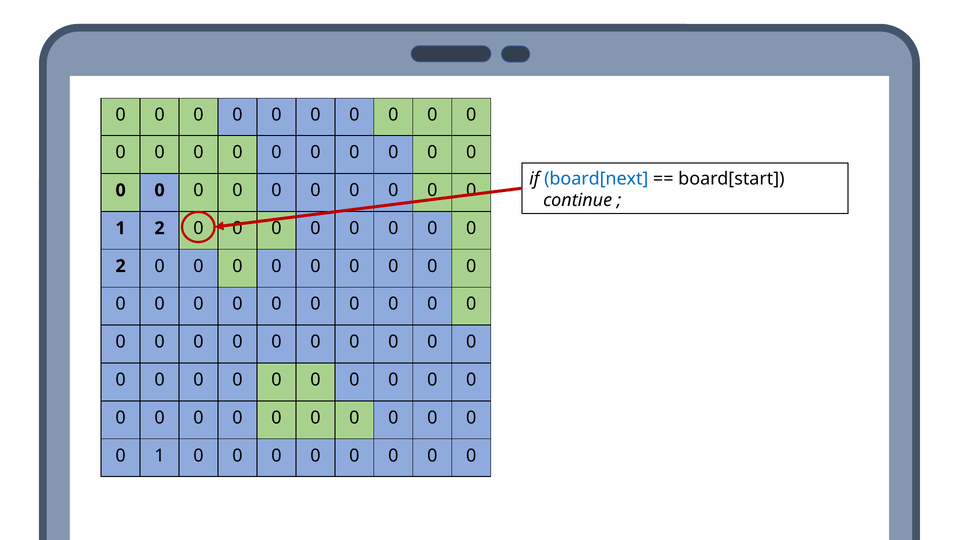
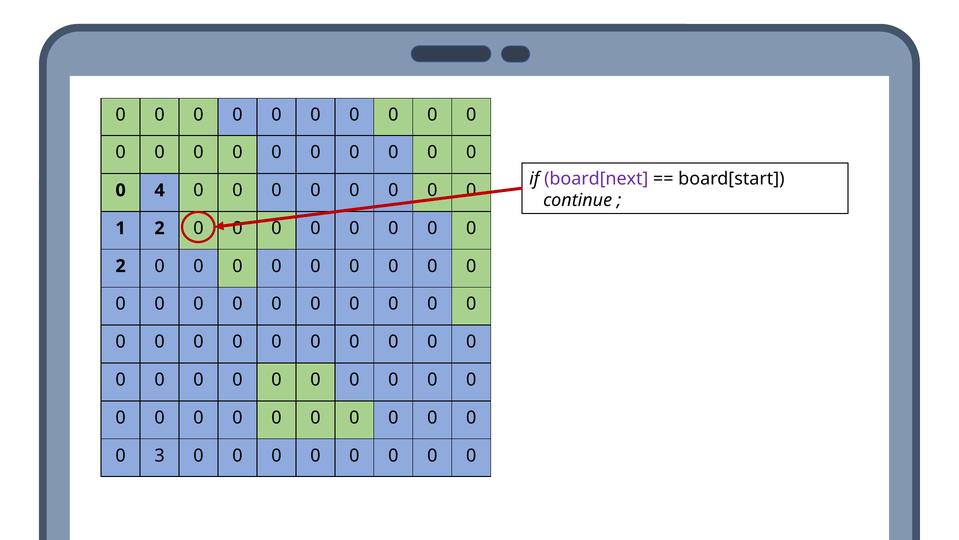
board[next colour: blue -> purple
0 at (160, 190): 0 -> 4
1 at (160, 455): 1 -> 3
